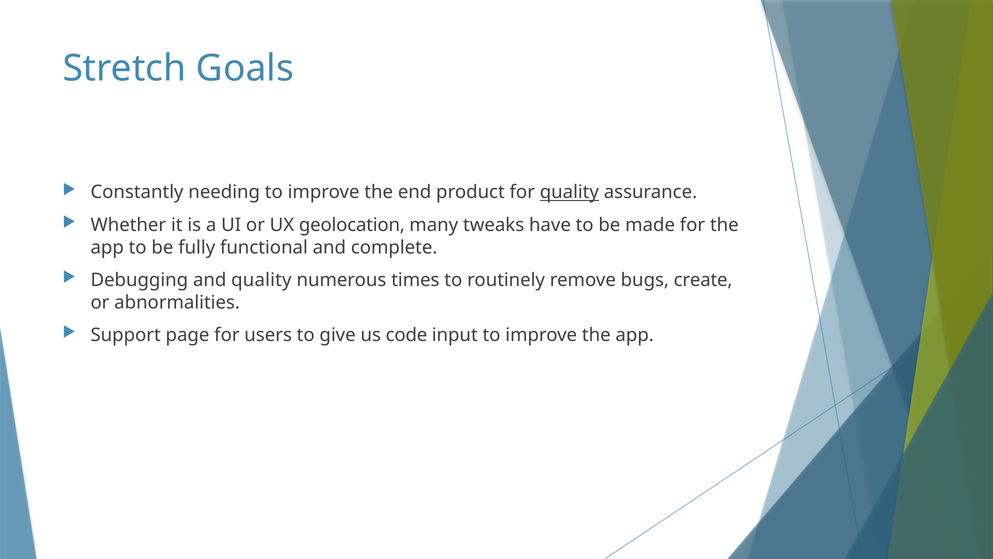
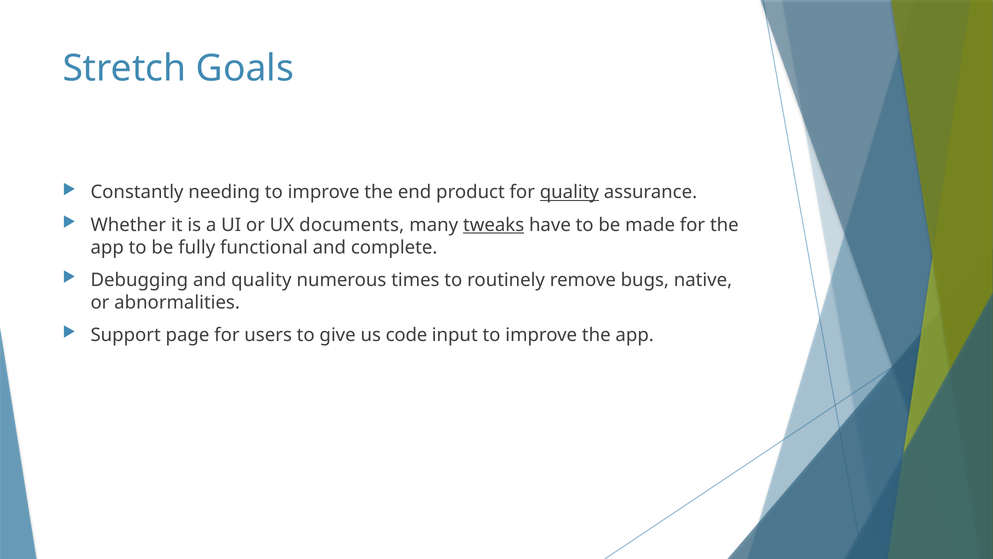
geolocation: geolocation -> documents
tweaks underline: none -> present
create: create -> native
